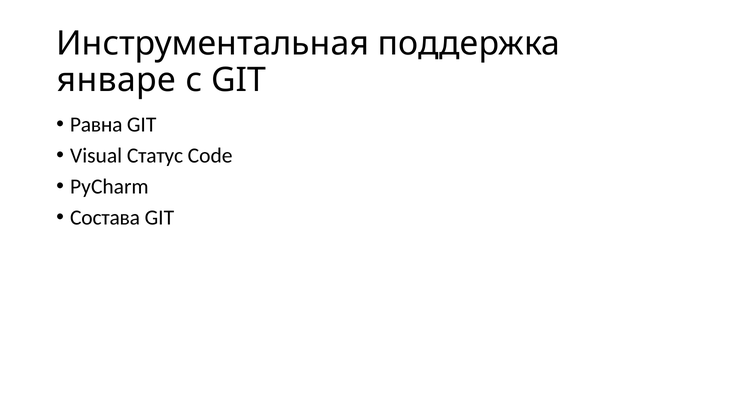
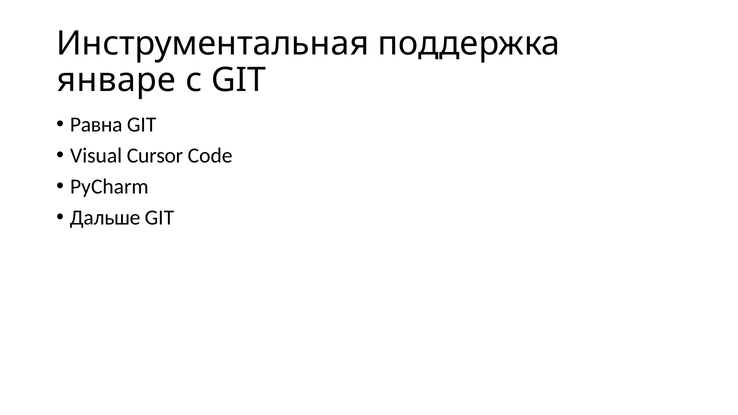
Статус: Статус -> Cursor
Состава: Состава -> Дальше
